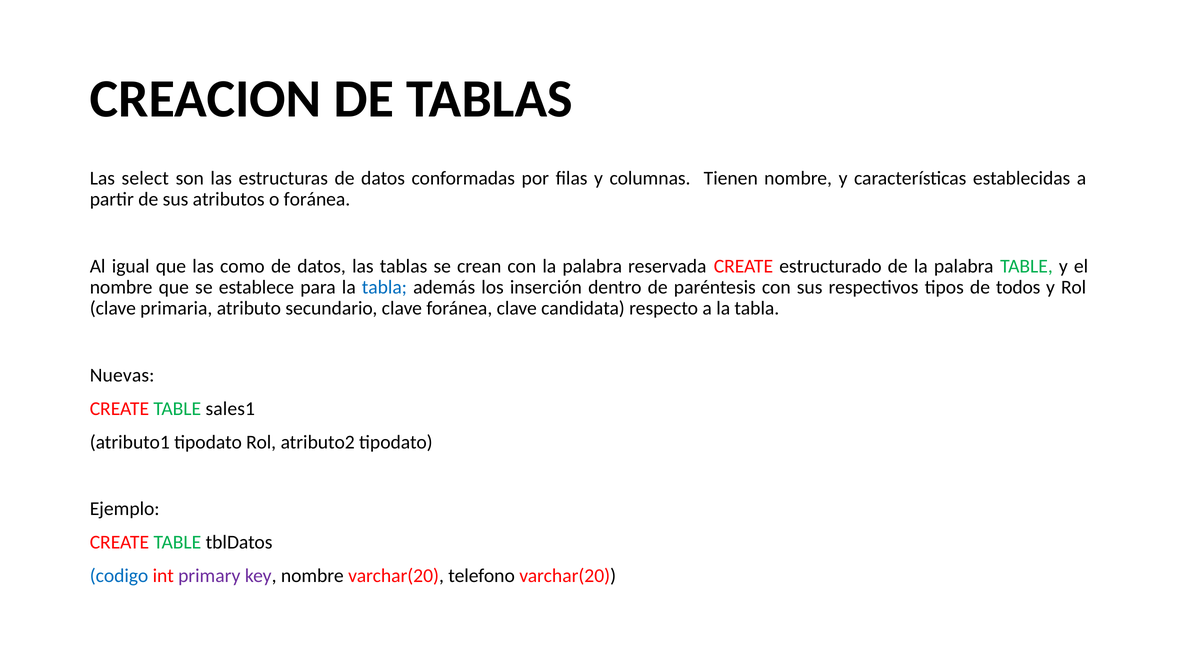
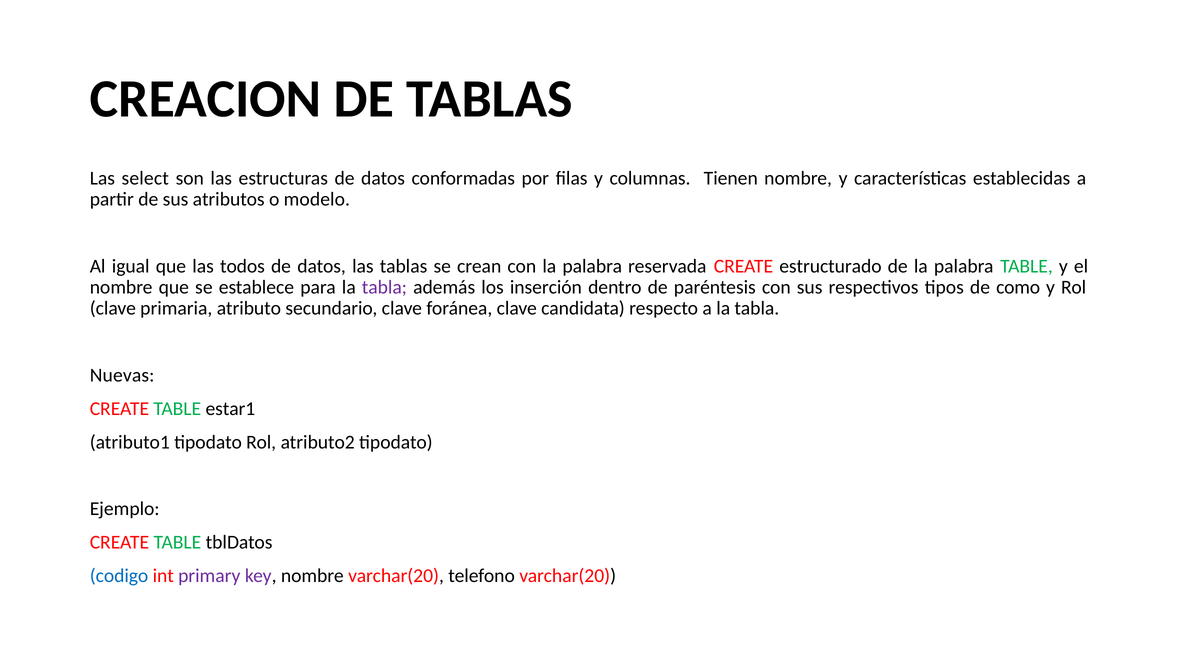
o foránea: foránea -> modelo
como: como -> todos
tabla at (384, 288) colour: blue -> purple
todos: todos -> como
sales1: sales1 -> estar1
